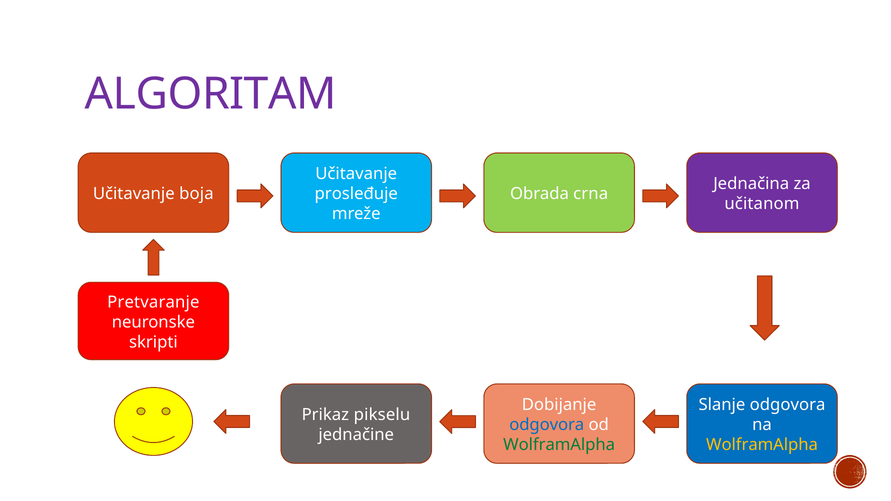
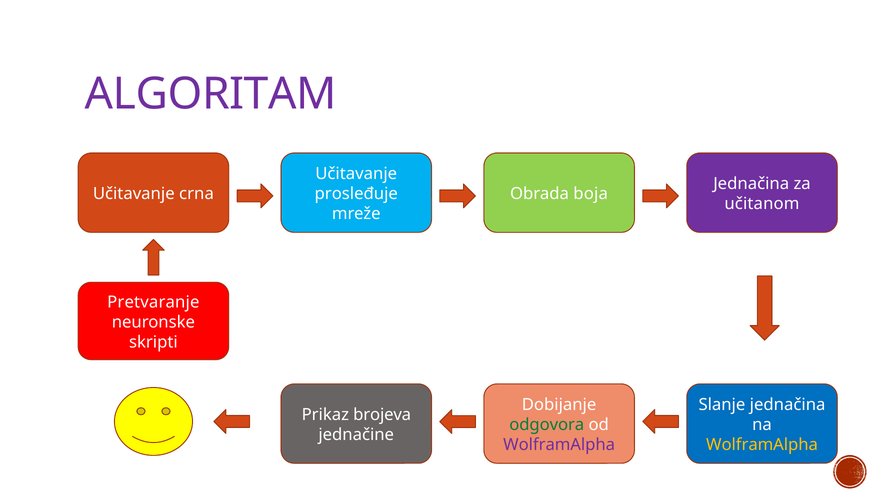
boja: boja -> crna
crna: crna -> boja
Slanje odgovora: odgovora -> jednačina
pikselu: pikselu -> brojeva
odgovora at (547, 425) colour: blue -> green
WolframAlpha at (559, 445) colour: green -> purple
